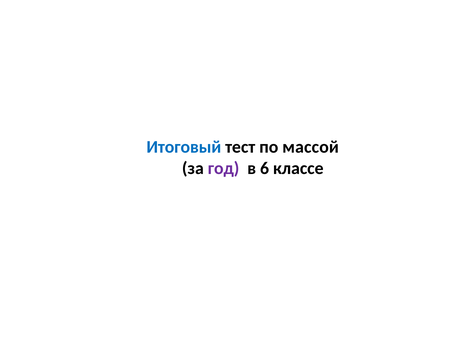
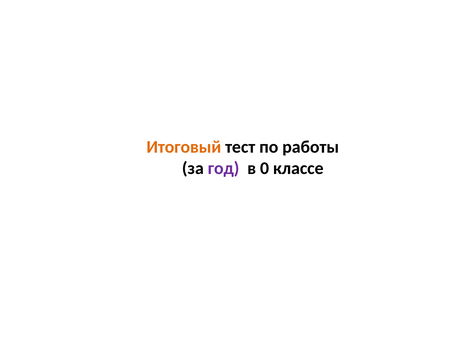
Итоговый colour: blue -> orange
массой: массой -> работы
6: 6 -> 0
